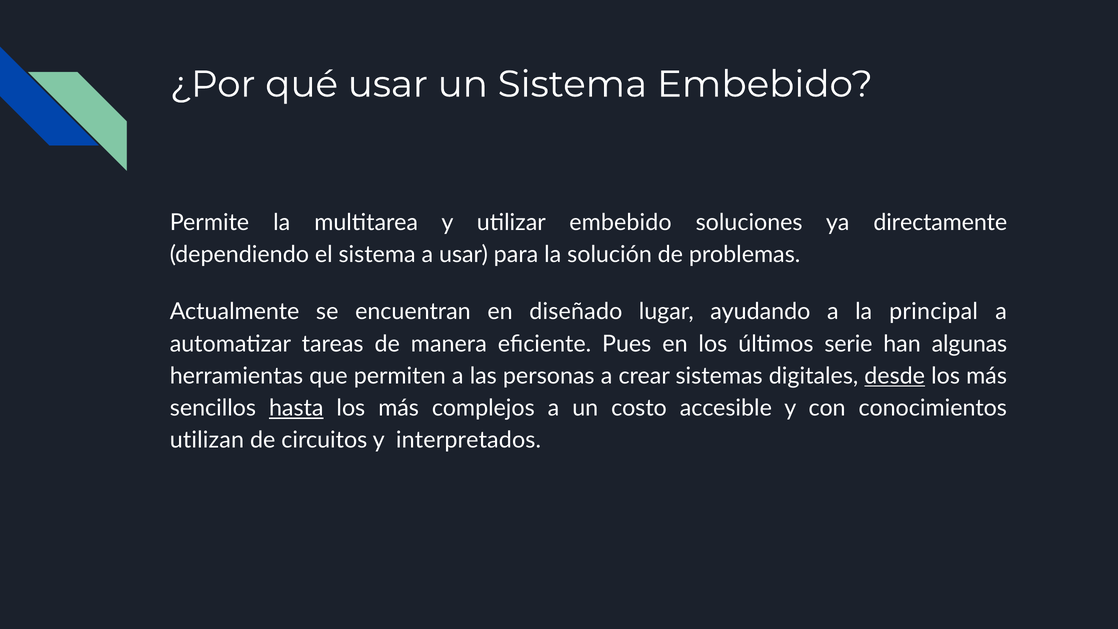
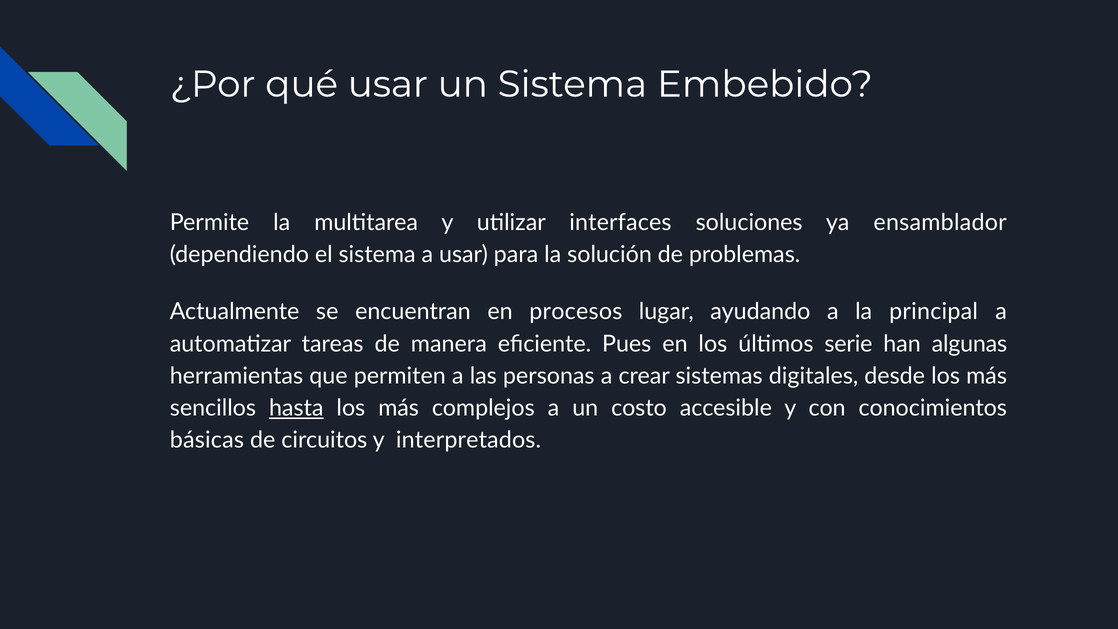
utilizar embebido: embebido -> interfaces
directamente: directamente -> ensamblador
diseñado: diseñado -> procesos
desde underline: present -> none
utilizan: utilizan -> básicas
